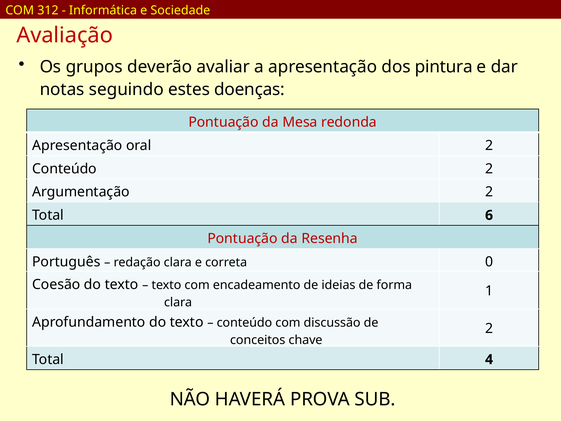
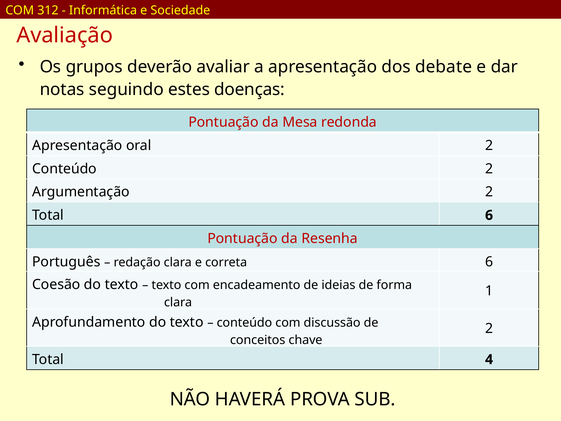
pintura: pintura -> debate
correta 0: 0 -> 6
